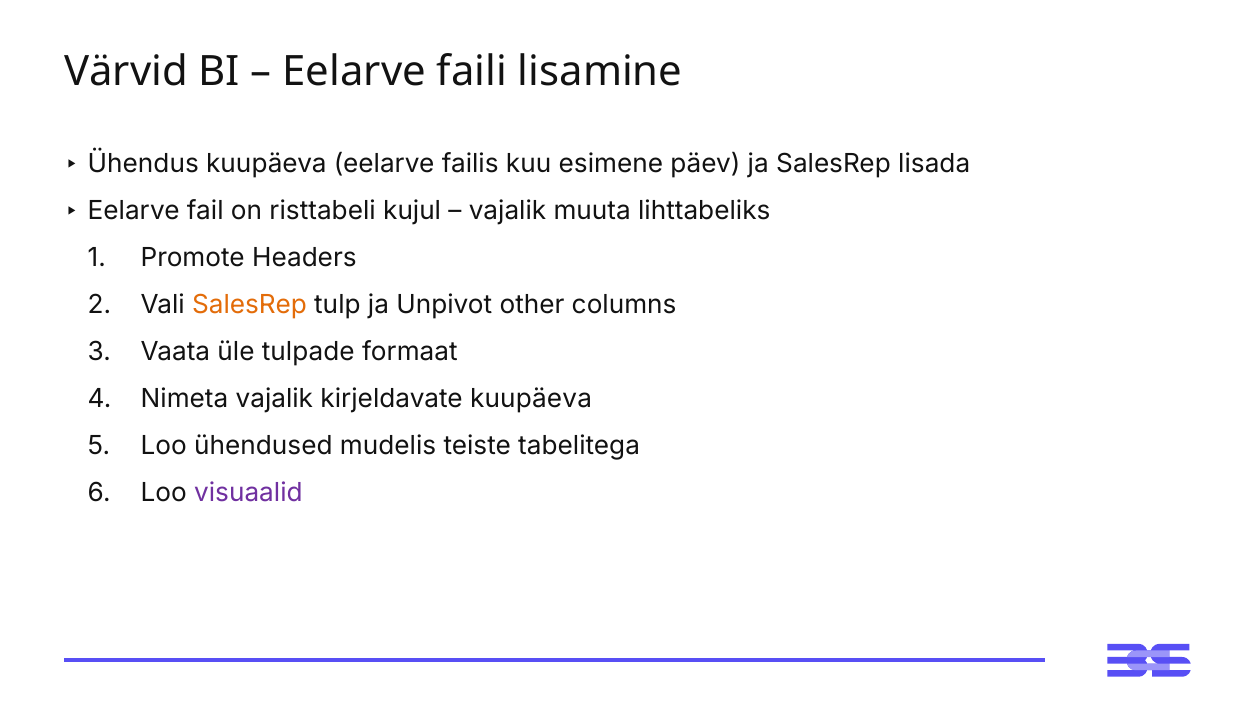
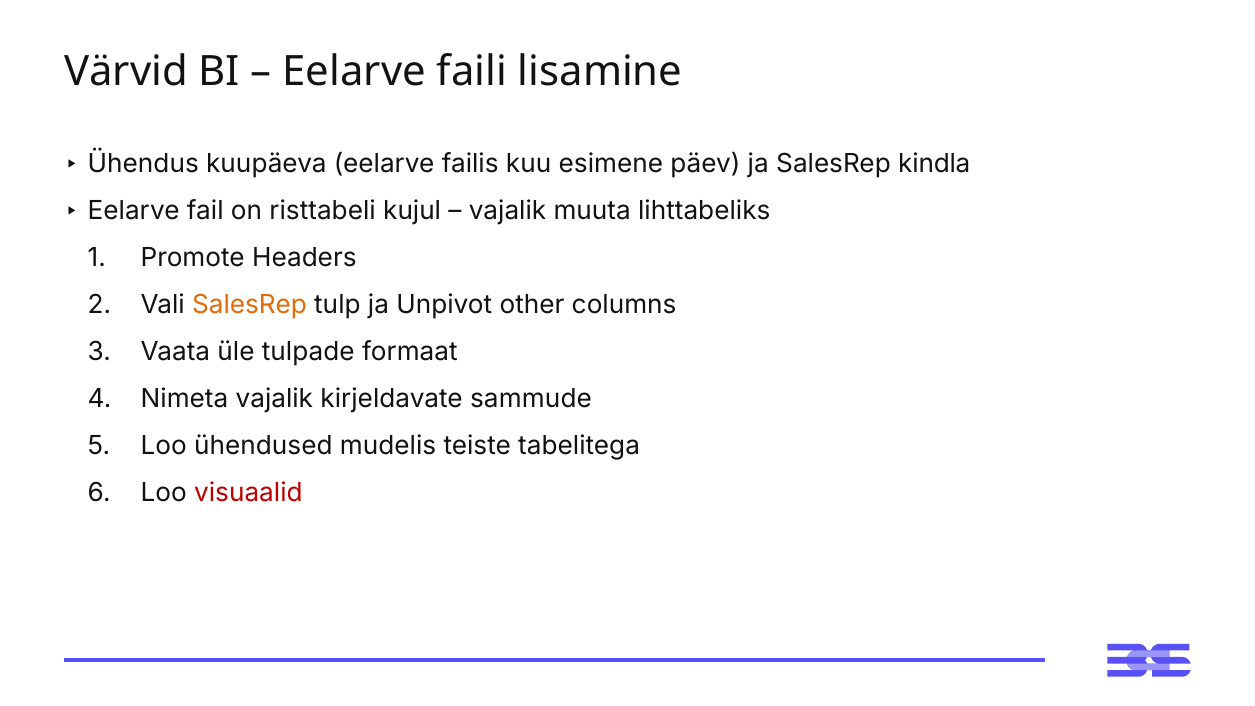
lisada: lisada -> kindla
kirjeldavate kuupäeva: kuupäeva -> sammude
visuaalid colour: purple -> red
